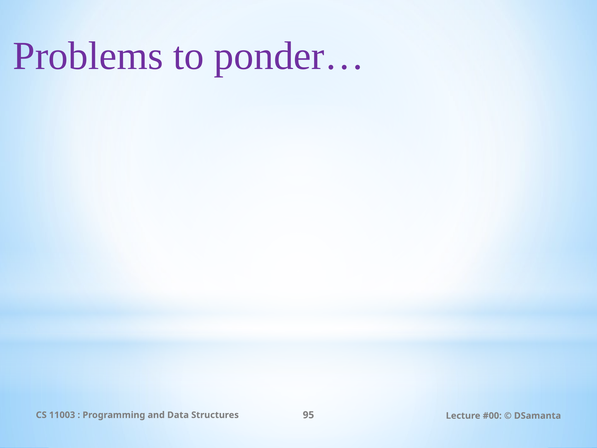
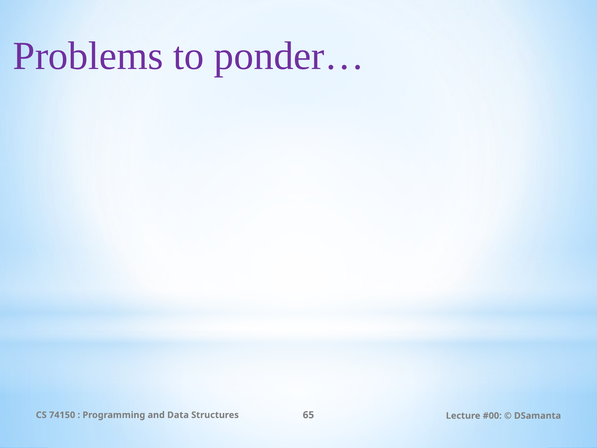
11003: 11003 -> 74150
95: 95 -> 65
